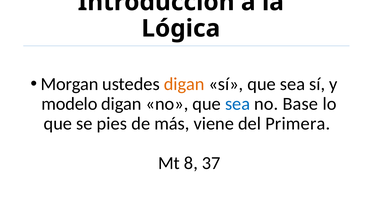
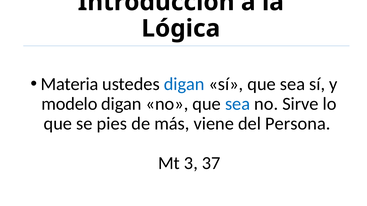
Morgan: Morgan -> Materia
digan at (184, 84) colour: orange -> blue
Base: Base -> Sirve
Primera: Primera -> Persona
8: 8 -> 3
